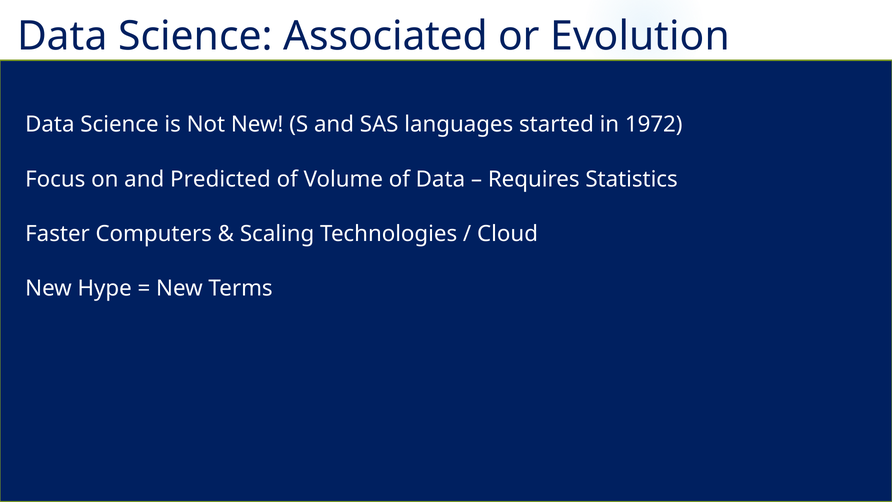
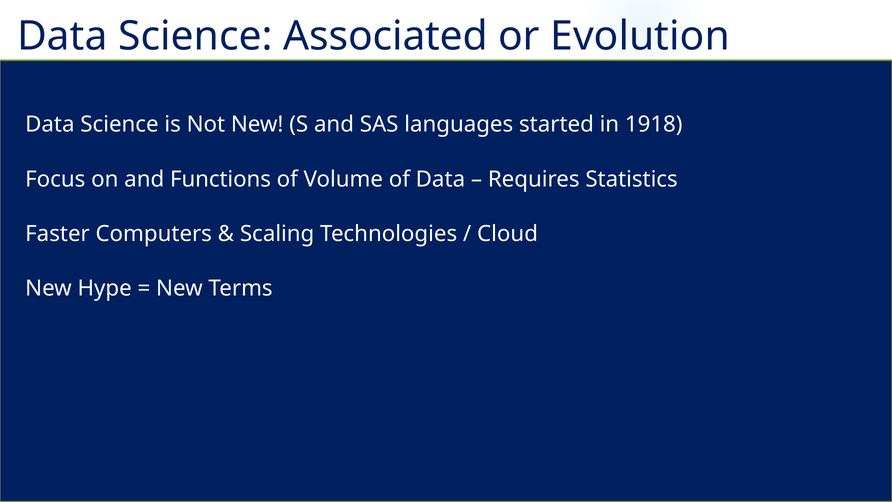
1972: 1972 -> 1918
Predicted: Predicted -> Functions
